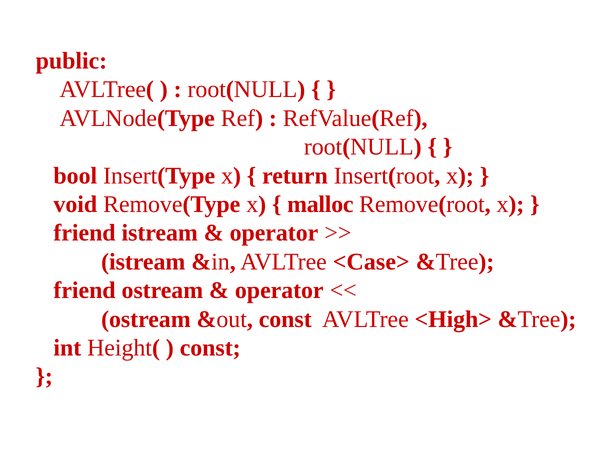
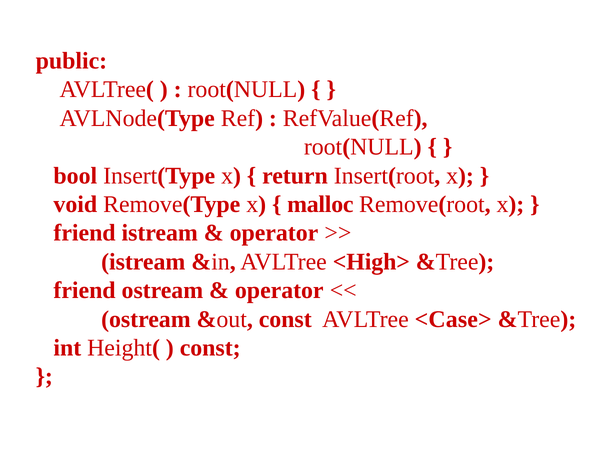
<Case>: <Case> -> <High>
<High>: <High> -> <Case>
